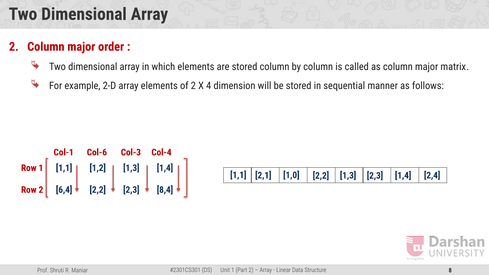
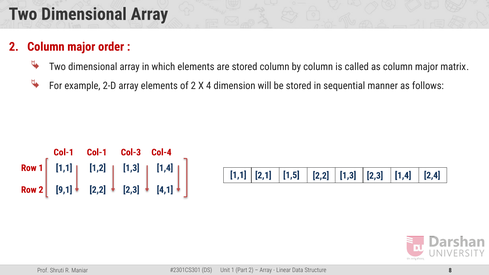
Col-1 Col-6: Col-6 -> Col-1
1,0: 1,0 -> 1,5
6,4: 6,4 -> 9,1
8,4: 8,4 -> 4,1
